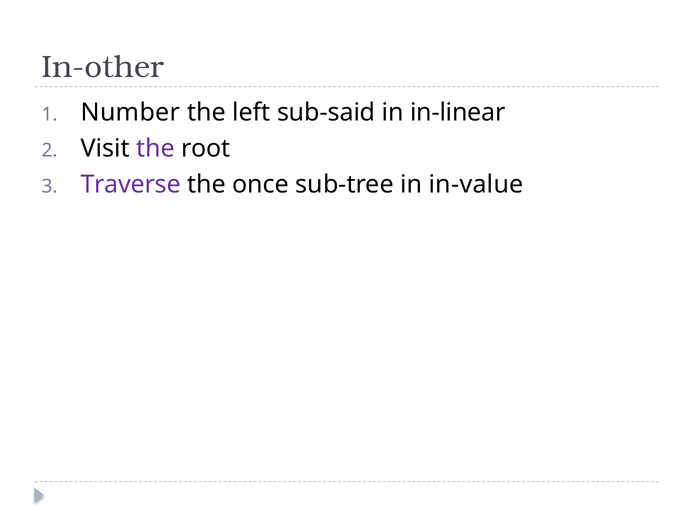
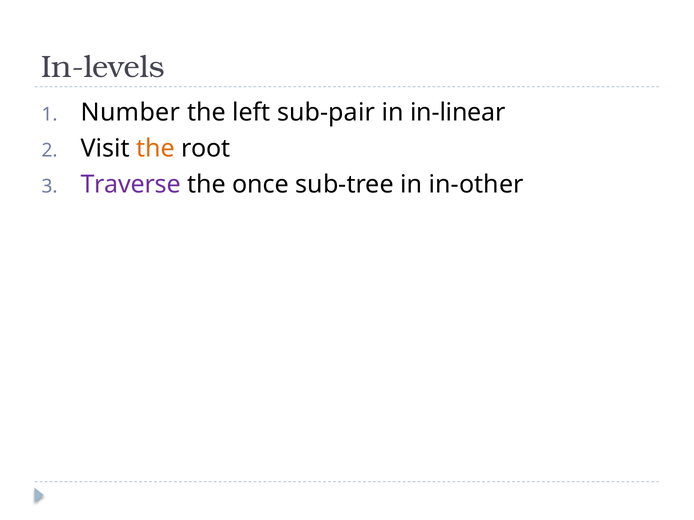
In-other: In-other -> In-levels
sub-said: sub-said -> sub-pair
the at (155, 149) colour: purple -> orange
in-value: in-value -> in-other
